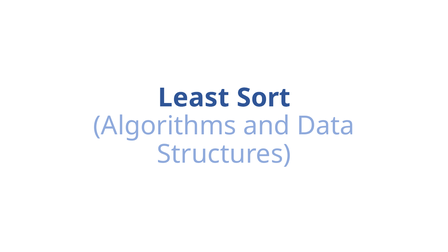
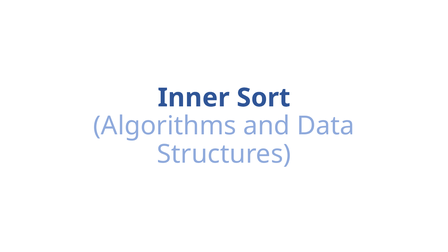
Least: Least -> Inner
